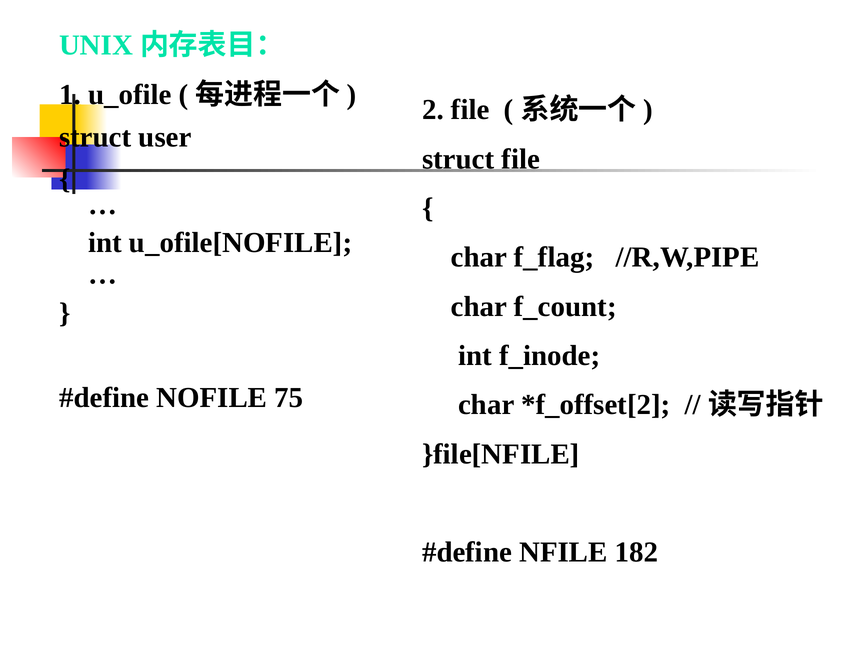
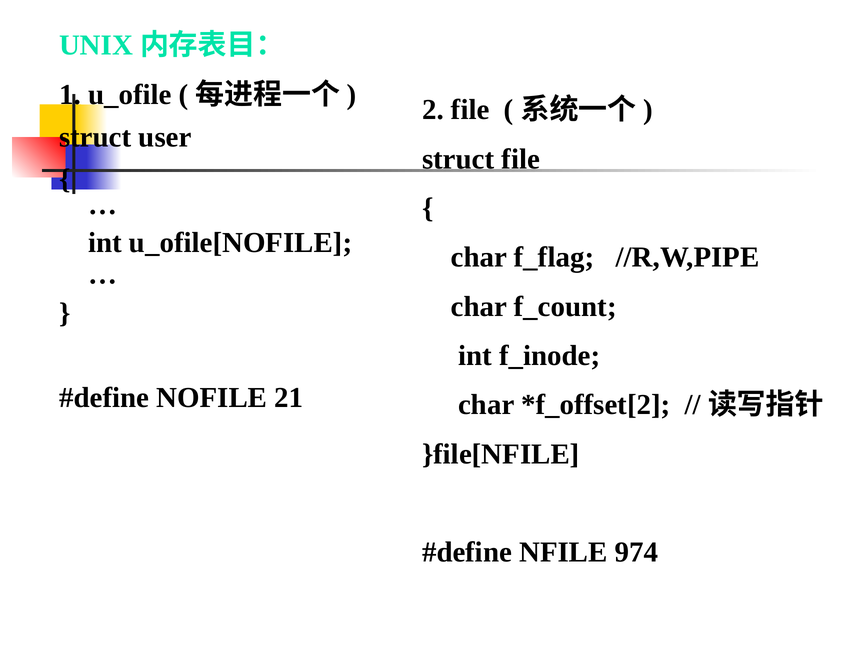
75: 75 -> 21
182: 182 -> 974
